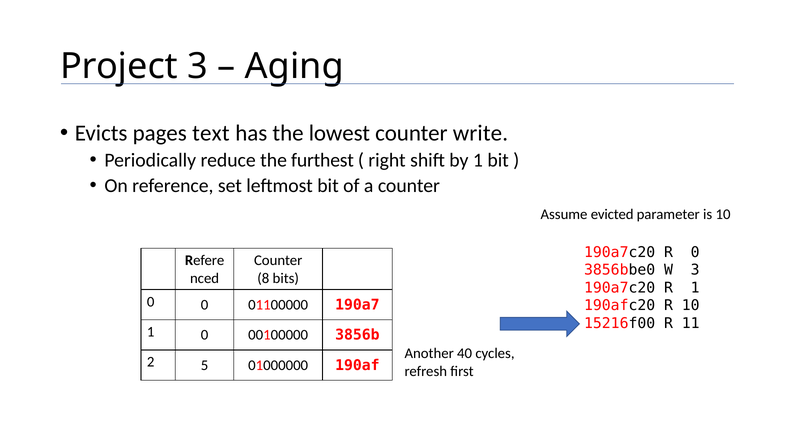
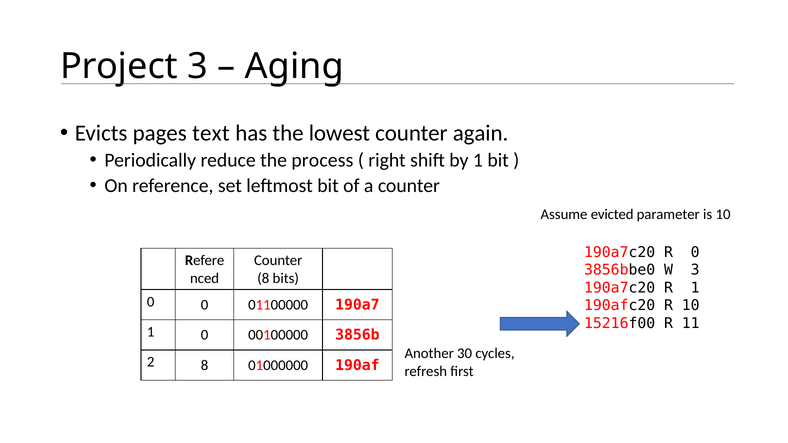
write: write -> again
furthest: furthest -> process
40: 40 -> 30
2 5: 5 -> 8
